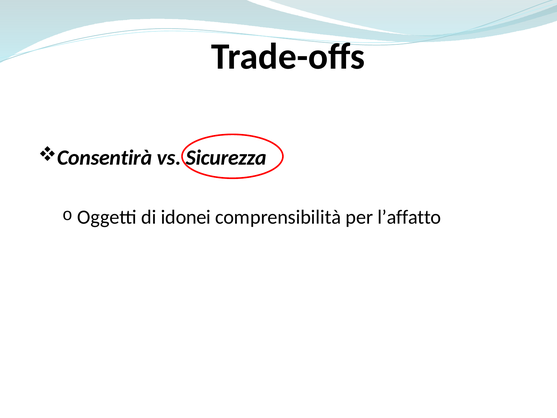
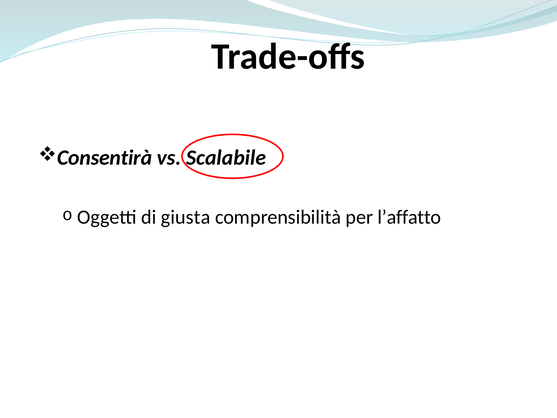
Sicurezza: Sicurezza -> Scalabile
idonei: idonei -> giusta
